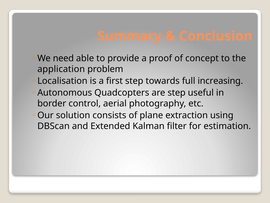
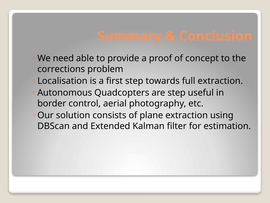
application: application -> corrections
full increasing: increasing -> extraction
